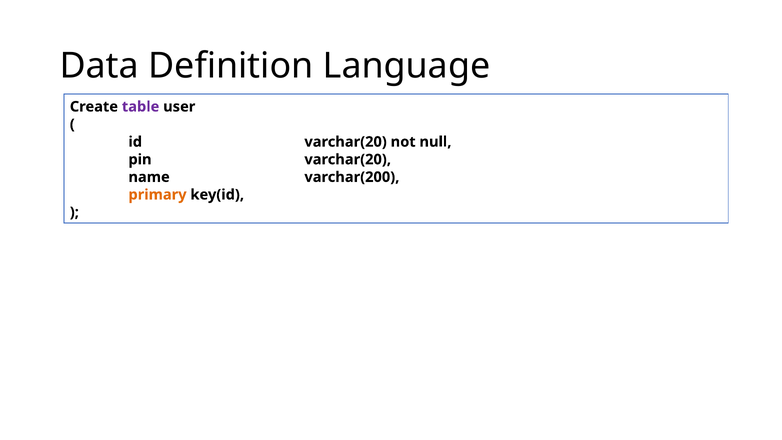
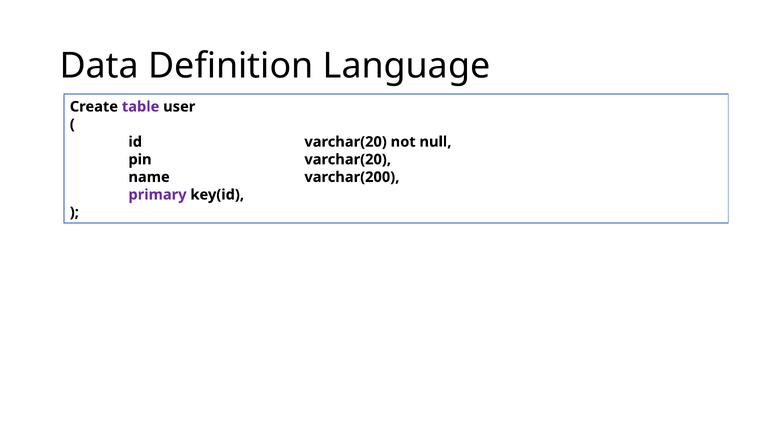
primary colour: orange -> purple
